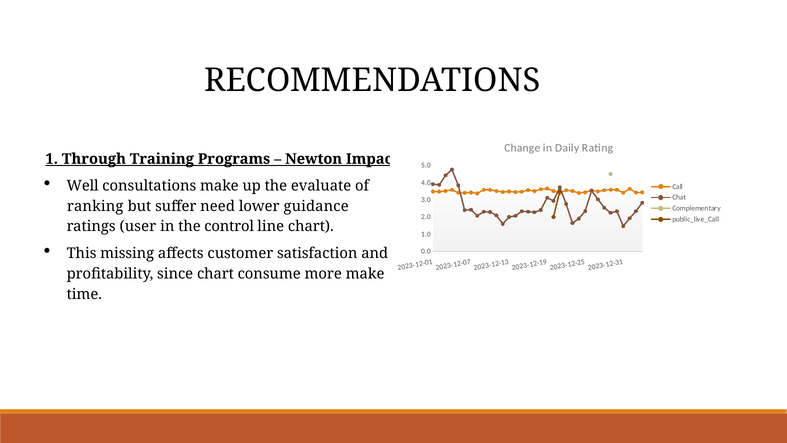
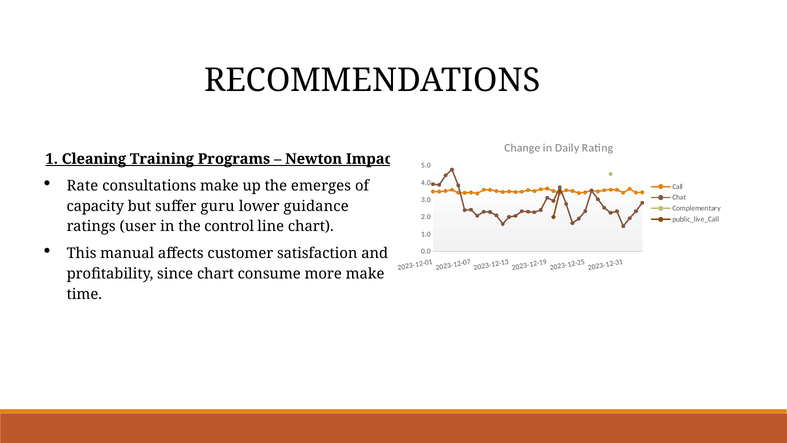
Through: Through -> Cleaning
Well: Well -> Rate
evaluate: evaluate -> emerges
ranking: ranking -> capacity
need: need -> guru
missing: missing -> manual
